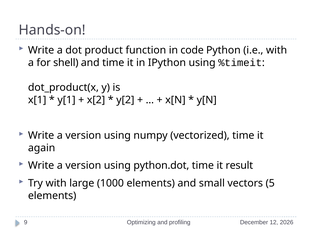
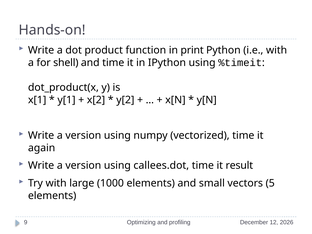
code: code -> print
python.dot: python.dot -> callees.dot
